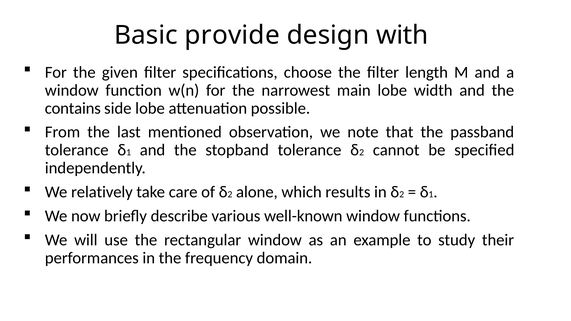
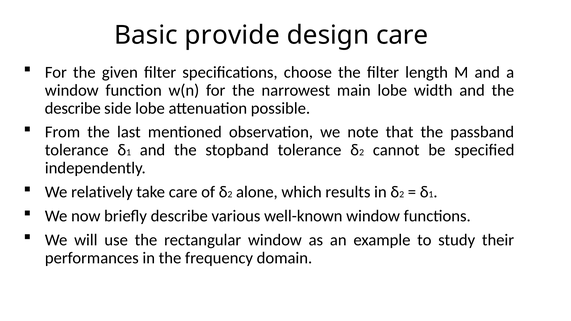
design with: with -> care
contains at (73, 108): contains -> describe
